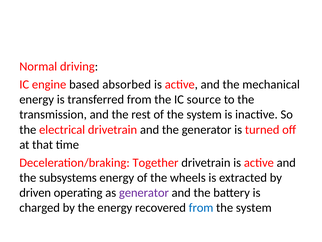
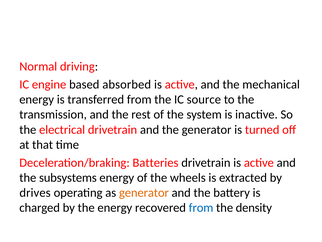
Together: Together -> Batteries
driven: driven -> drives
generator at (144, 192) colour: purple -> orange
system at (254, 207): system -> density
